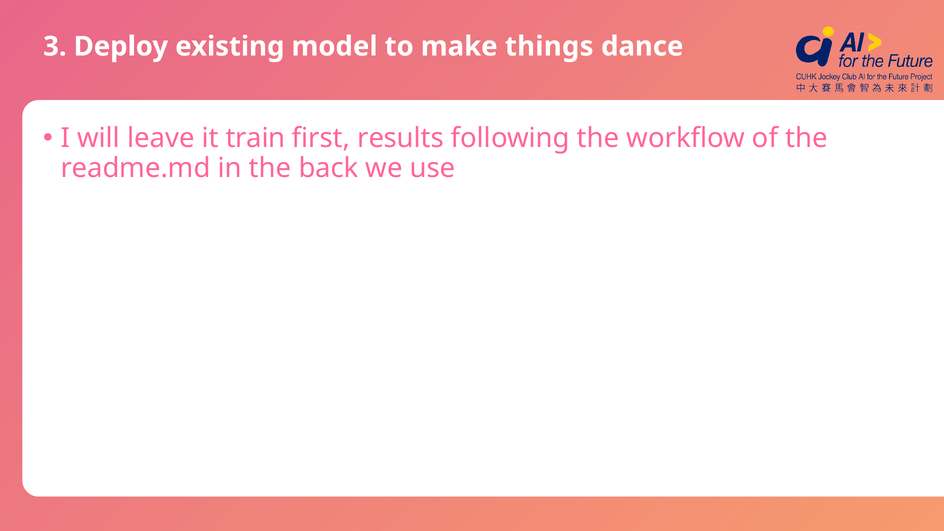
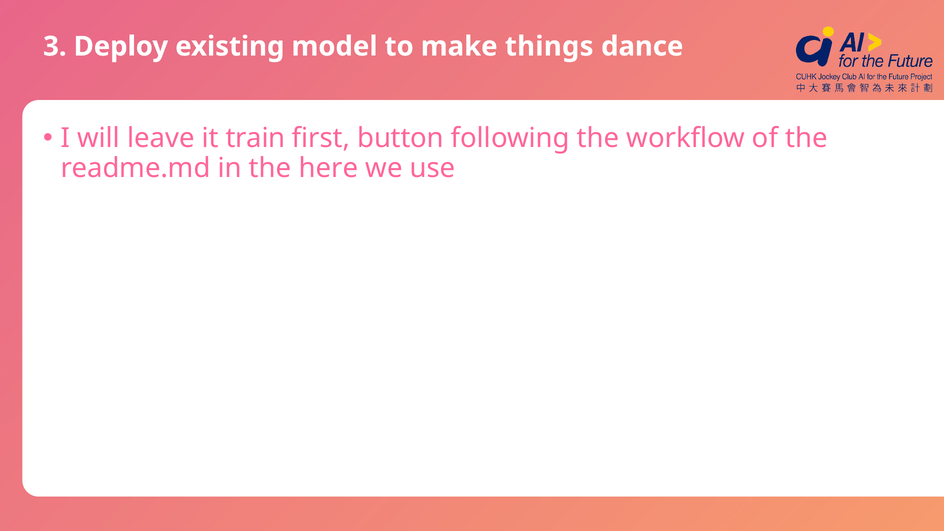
results: results -> button
back: back -> here
